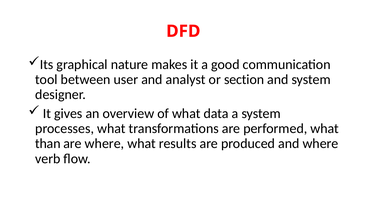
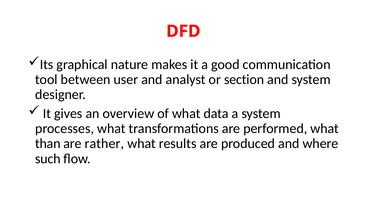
are where: where -> rather
verb: verb -> such
